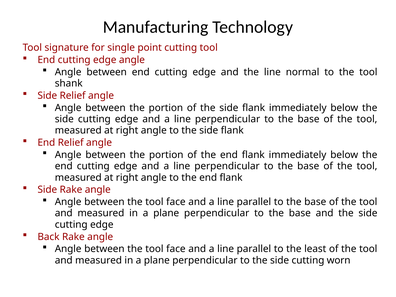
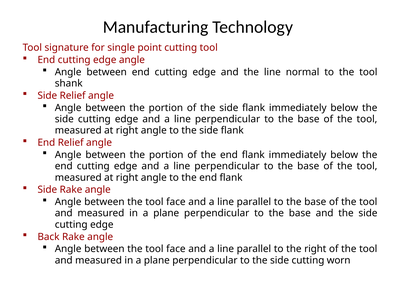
the least: least -> right
